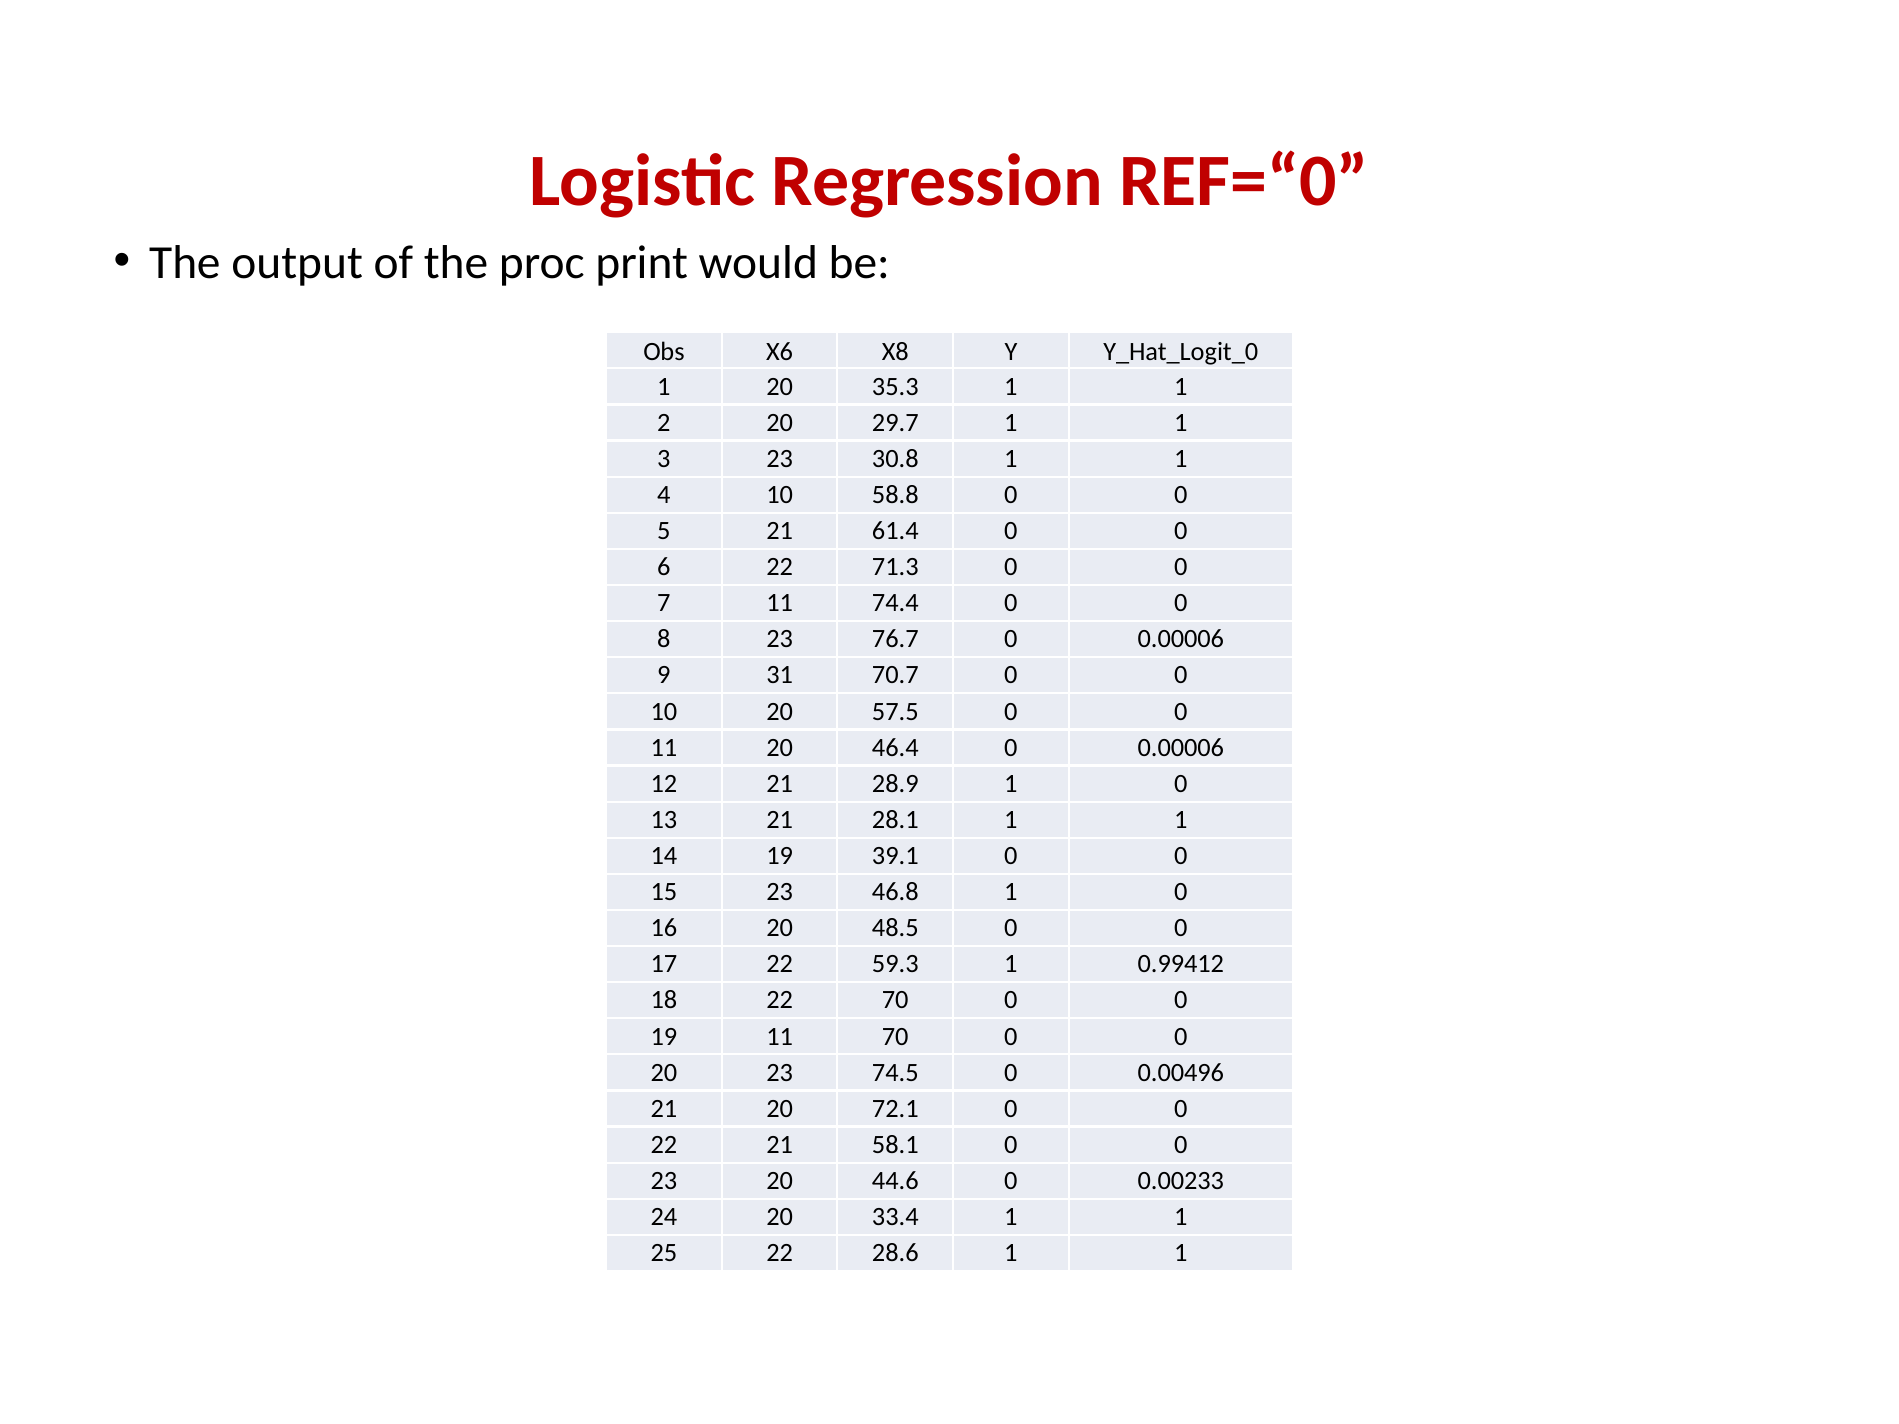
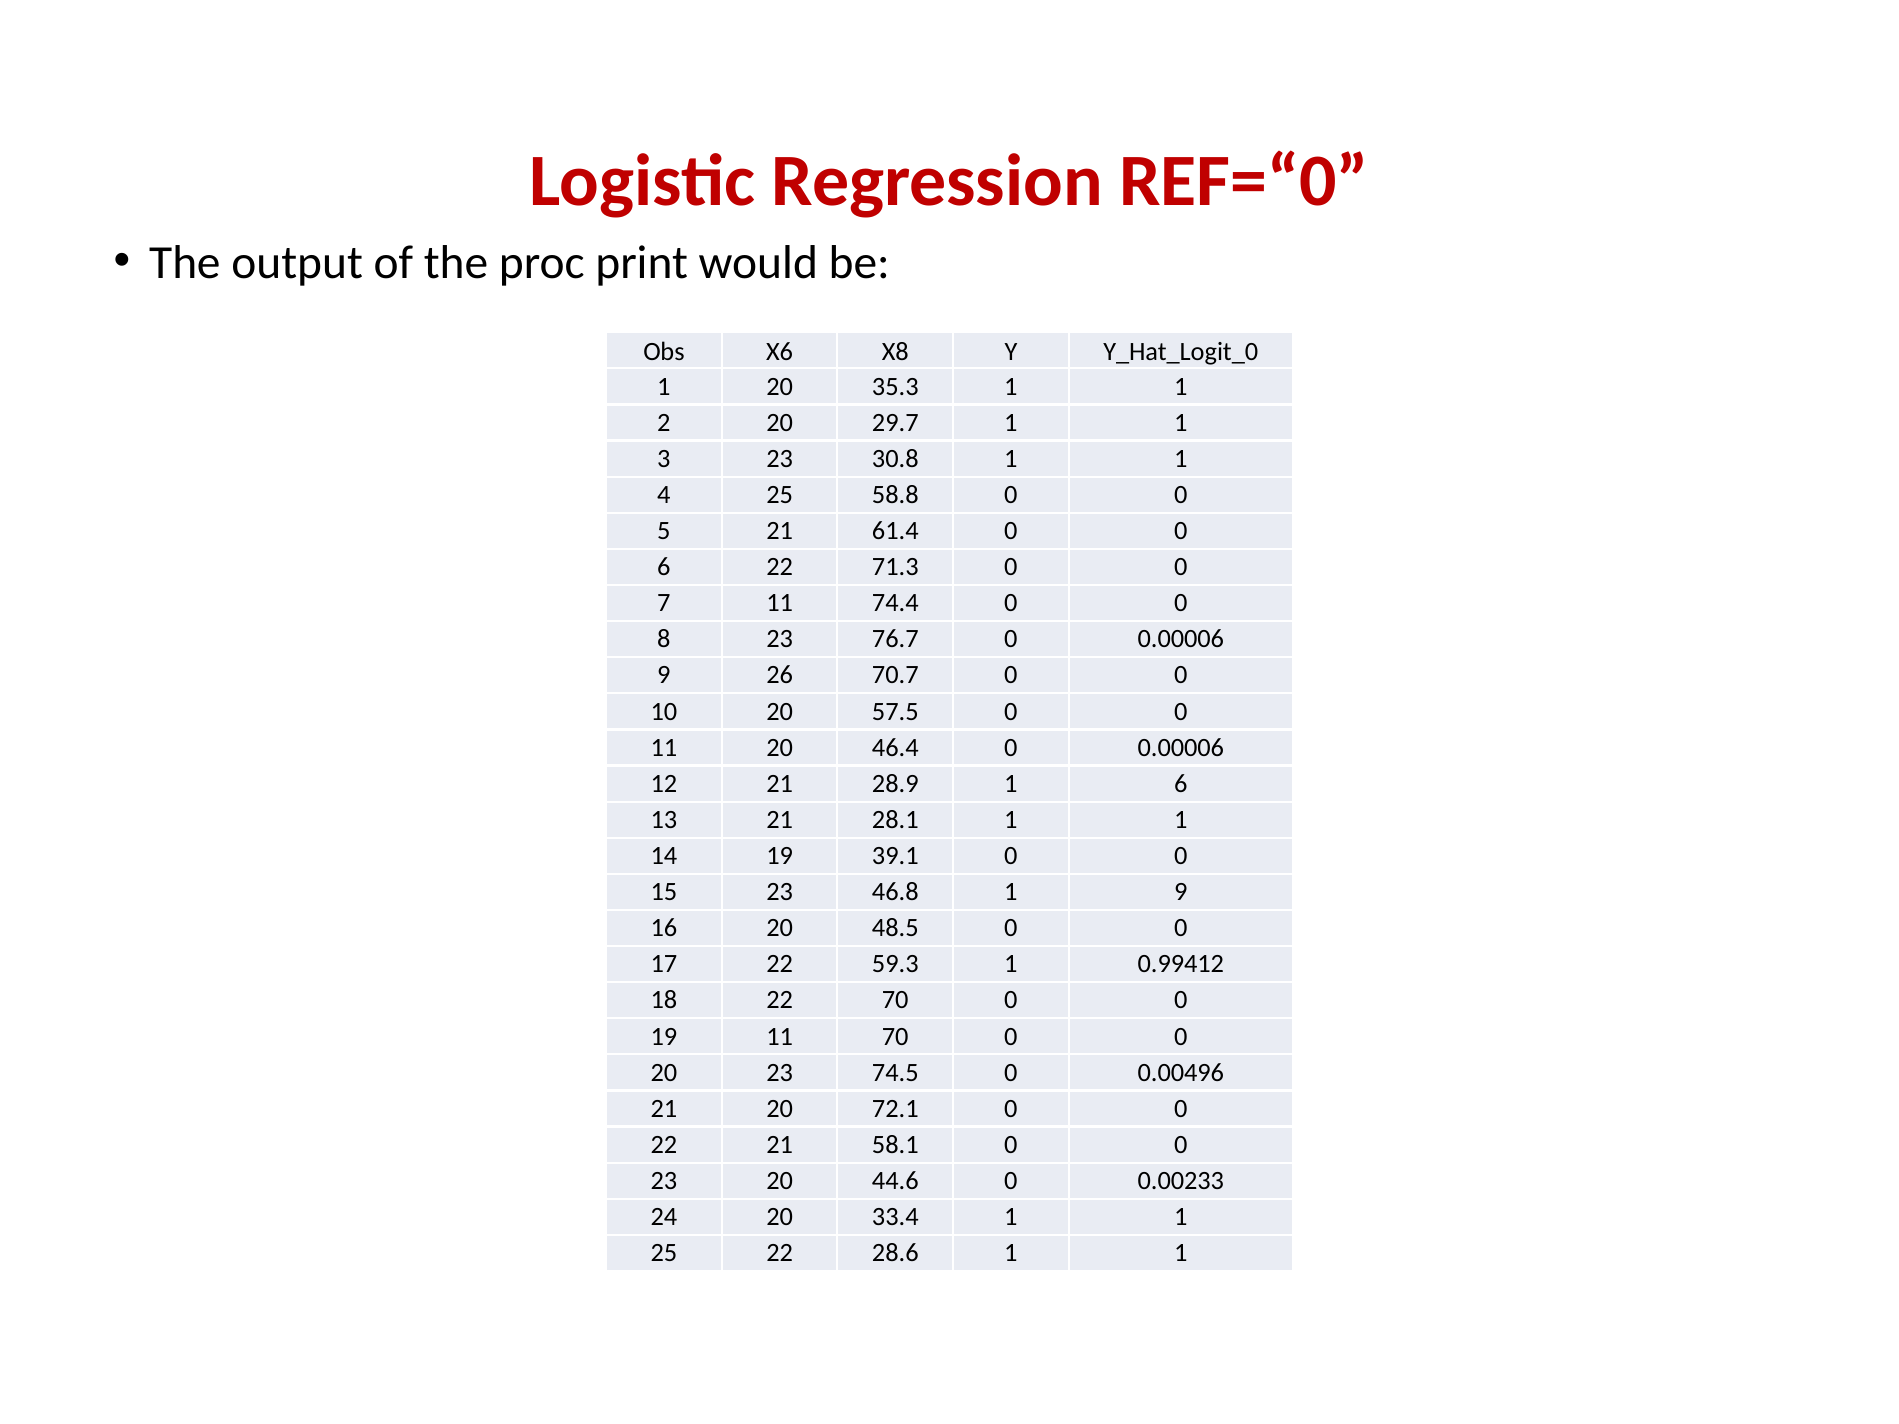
4 10: 10 -> 25
31: 31 -> 26
28.9 1 0: 0 -> 6
46.8 1 0: 0 -> 9
